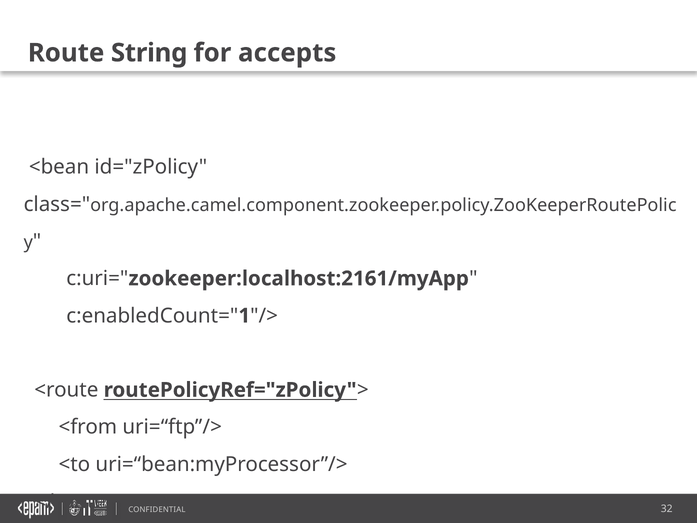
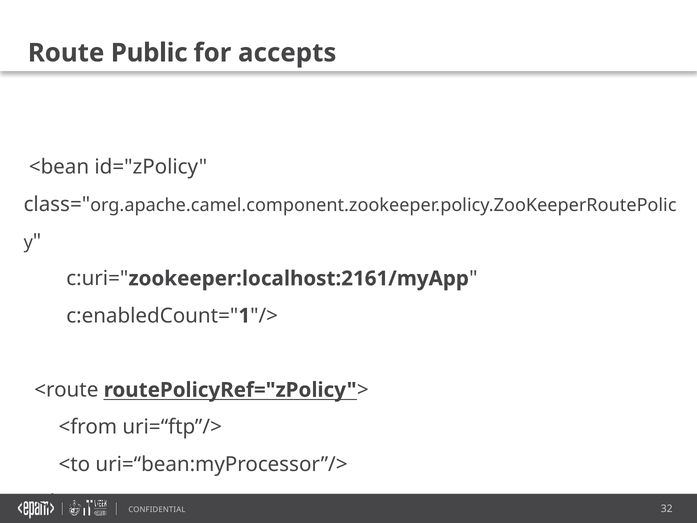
String: String -> Public
